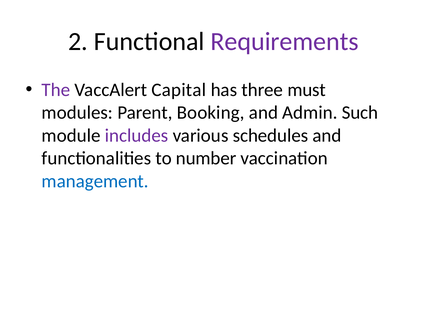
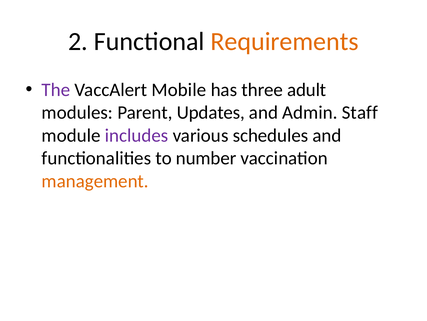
Requirements colour: purple -> orange
Capital: Capital -> Mobile
must: must -> adult
Booking: Booking -> Updates
Such: Such -> Staff
management colour: blue -> orange
